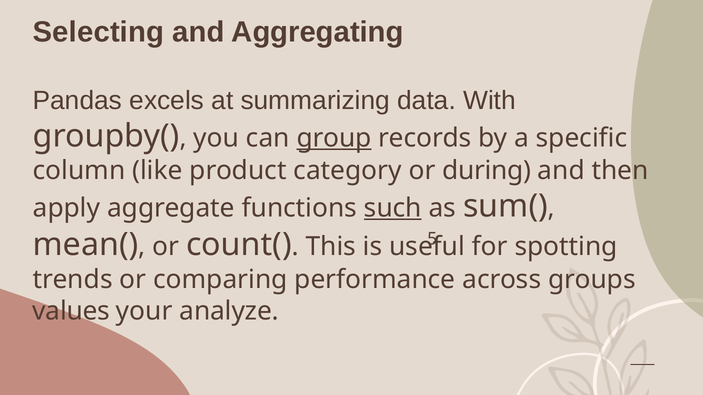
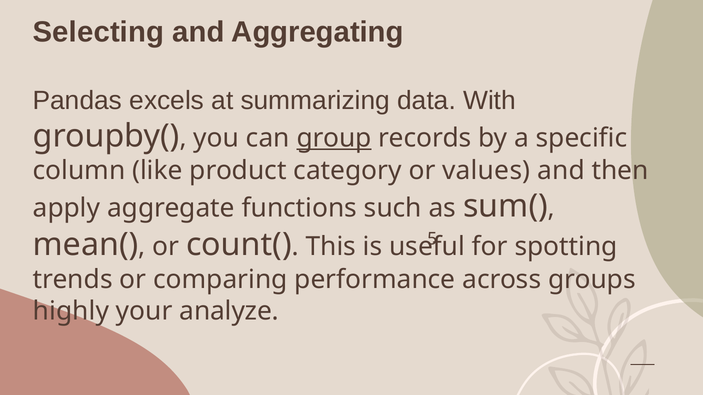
during: during -> values
such underline: present -> none
values: values -> highly
